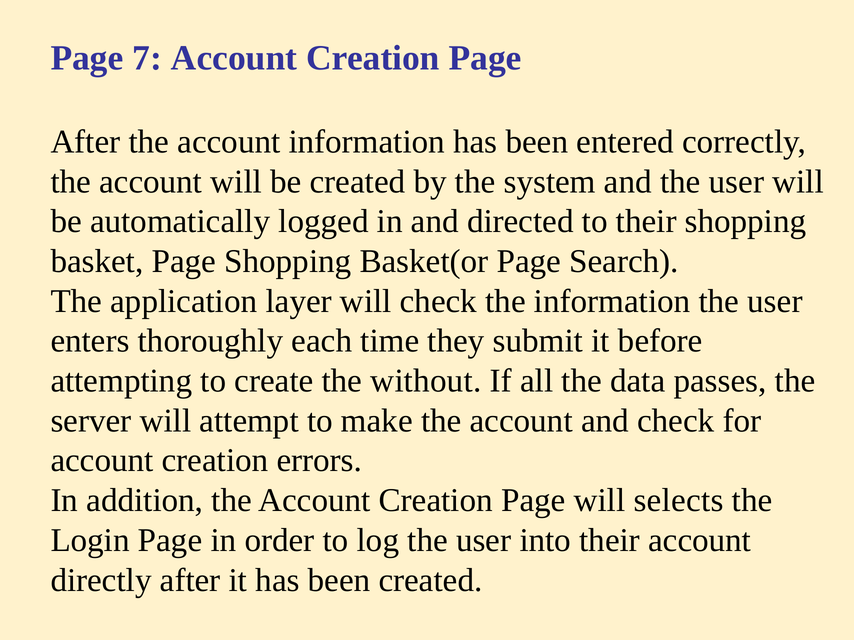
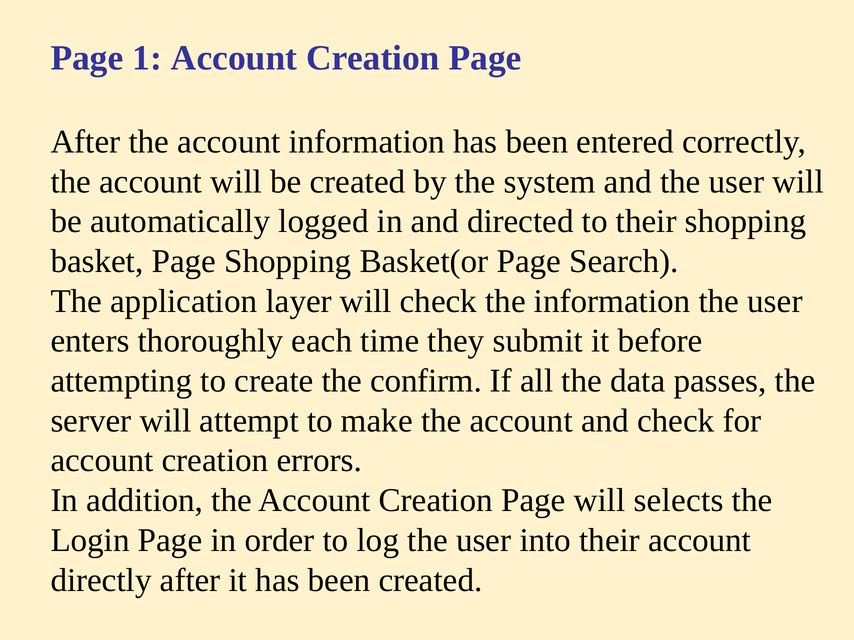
7: 7 -> 1
without: without -> confirm
